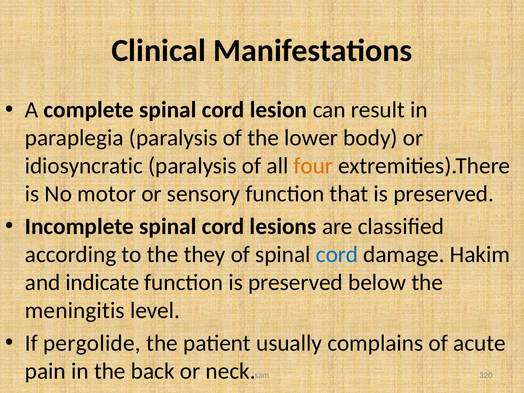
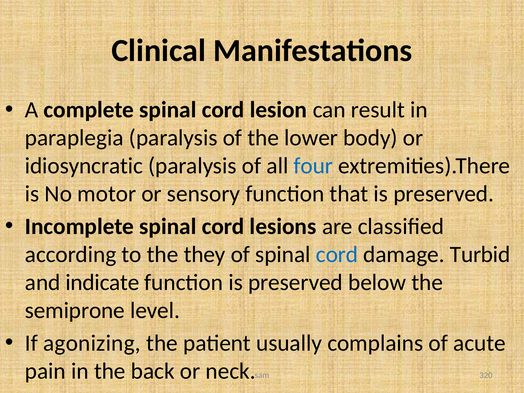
four colour: orange -> blue
Hakim: Hakim -> Turbid
meningitis: meningitis -> semiprone
pergolide: pergolide -> agonizing
